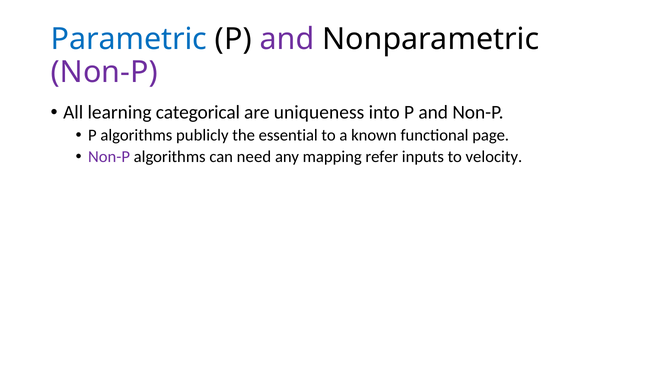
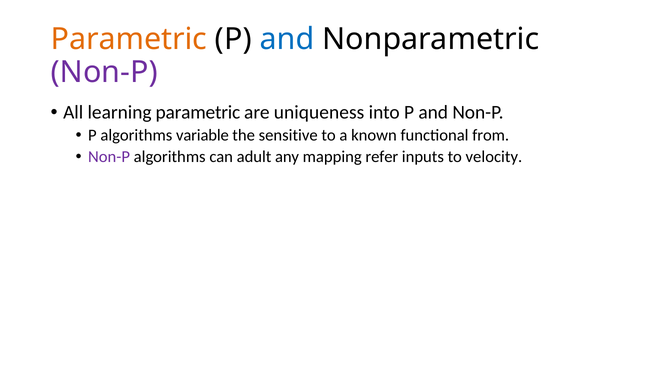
Parametric at (129, 39) colour: blue -> orange
and at (287, 39) colour: purple -> blue
learning categorical: categorical -> parametric
publicly: publicly -> variable
essential: essential -> sensitive
page: page -> from
need: need -> adult
